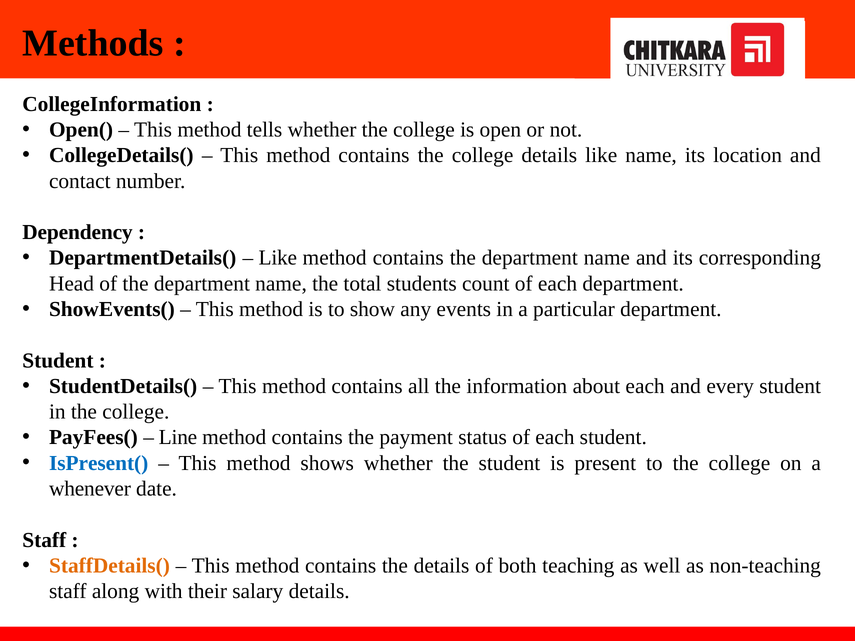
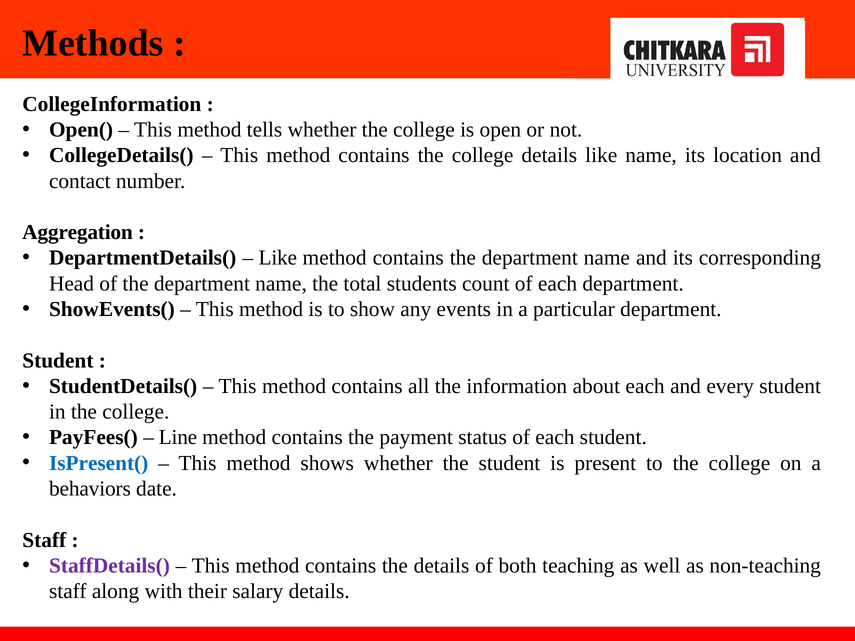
Dependency: Dependency -> Aggregation
whenever: whenever -> behaviors
StaffDetails( colour: orange -> purple
